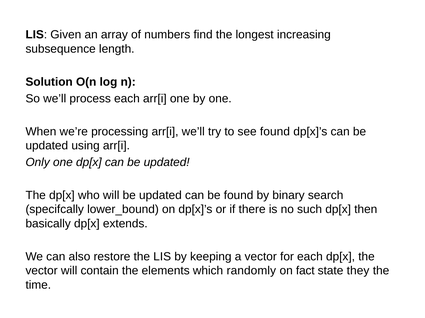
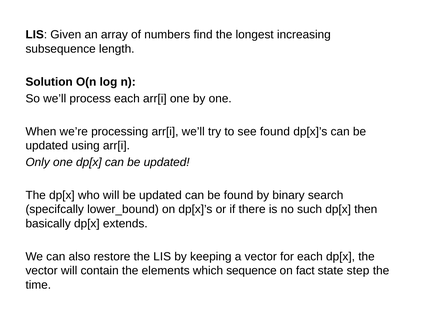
randomly: randomly -> sequence
they: they -> step
